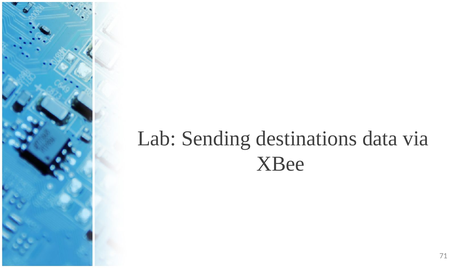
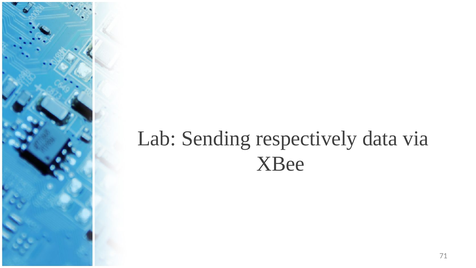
destinations: destinations -> respectively
